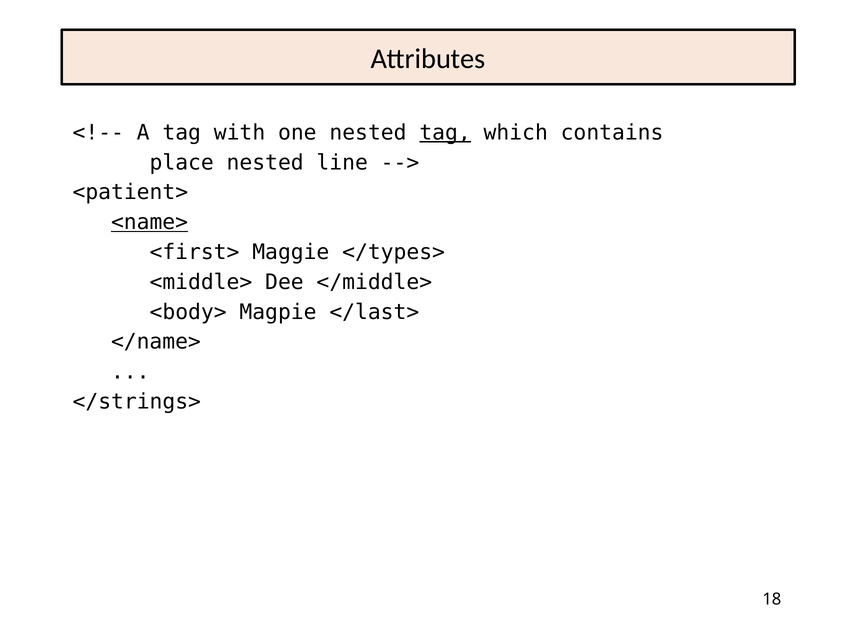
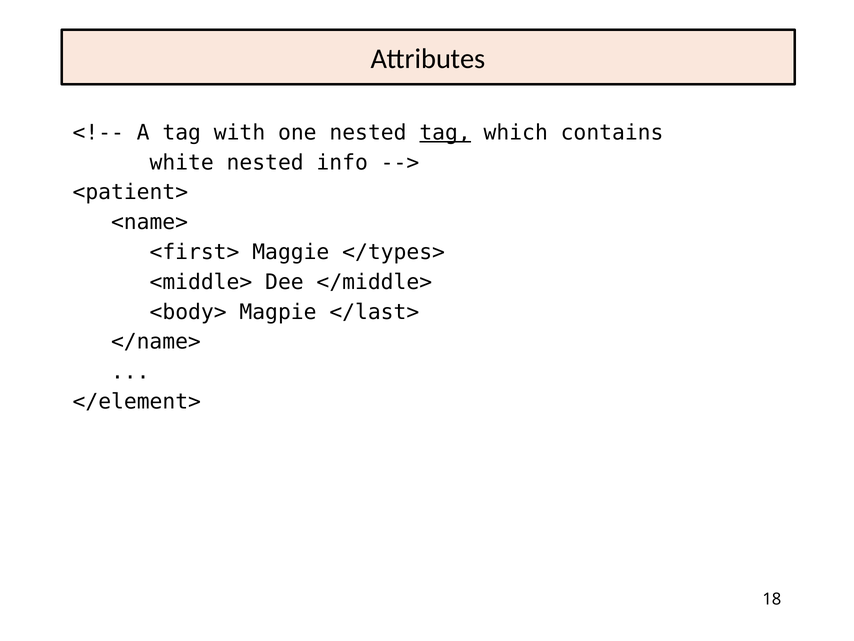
place: place -> white
line: line -> info
<name> underline: present -> none
</strings>: </strings> -> </element>
